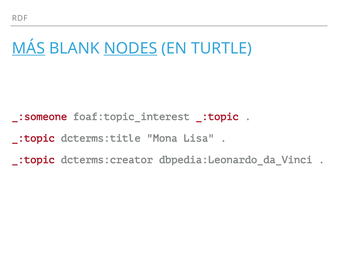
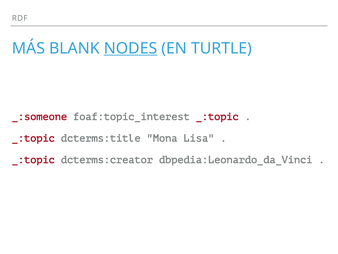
MÁS underline: present -> none
